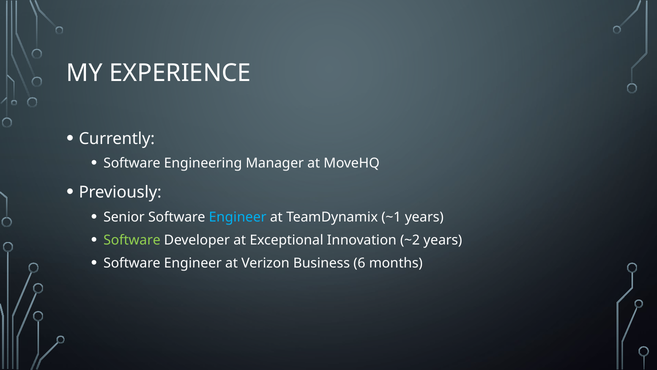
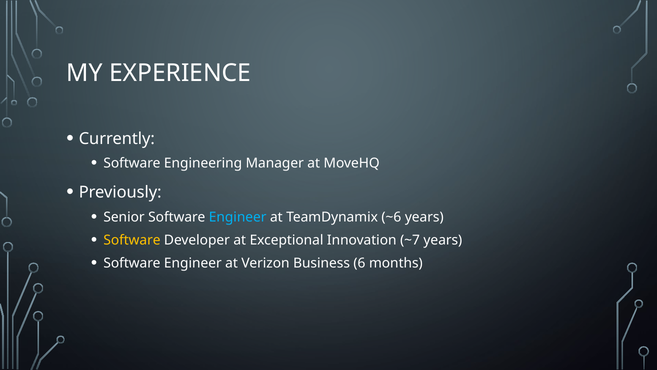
~1: ~1 -> ~6
Software at (132, 240) colour: light green -> yellow
~2: ~2 -> ~7
